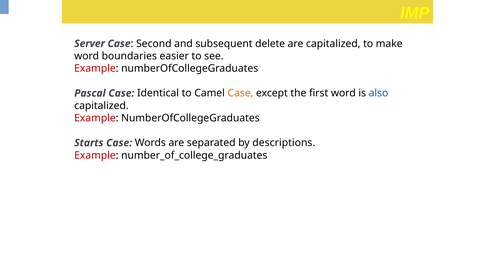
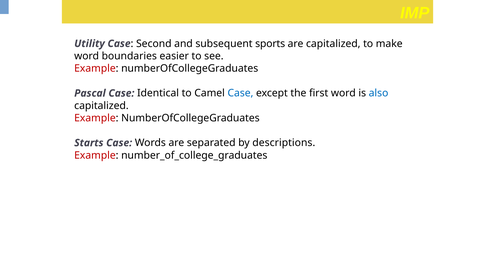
Server: Server -> Utility
delete: delete -> sports
Case at (240, 93) colour: orange -> blue
